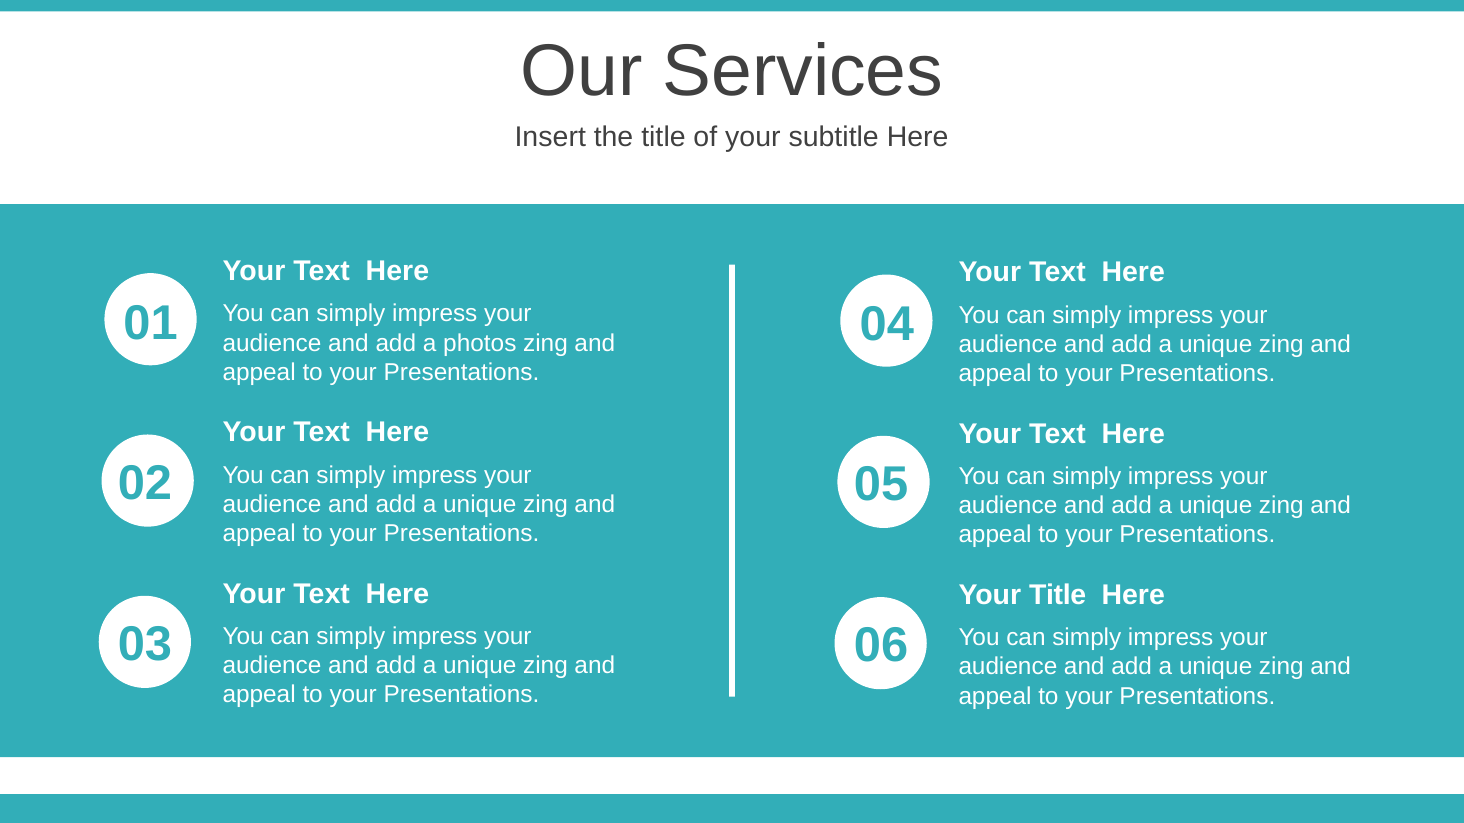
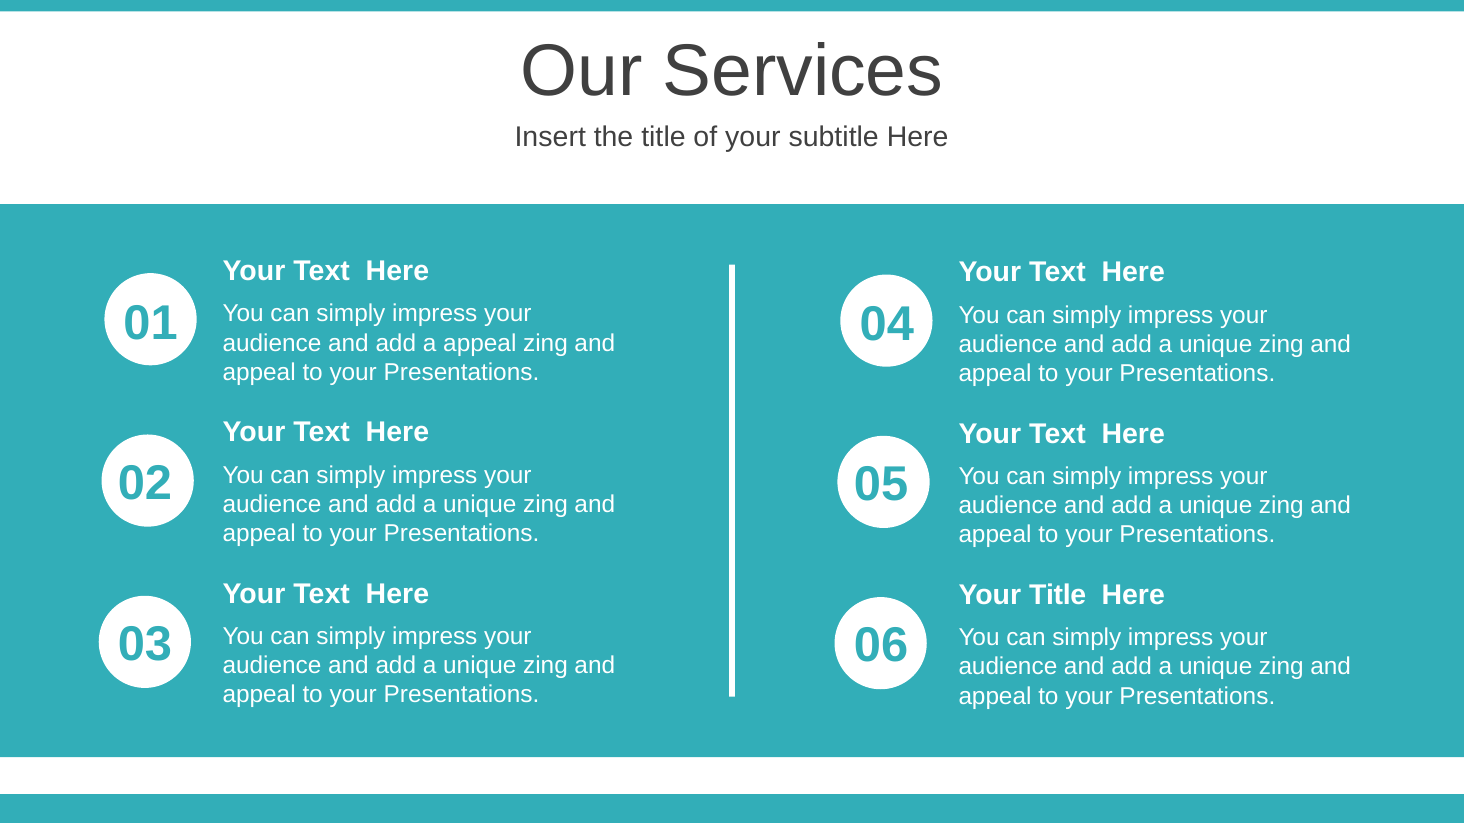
a photos: photos -> appeal
